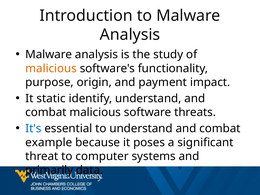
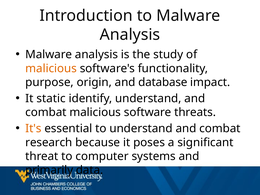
payment: payment -> database
It's colour: blue -> orange
example: example -> research
